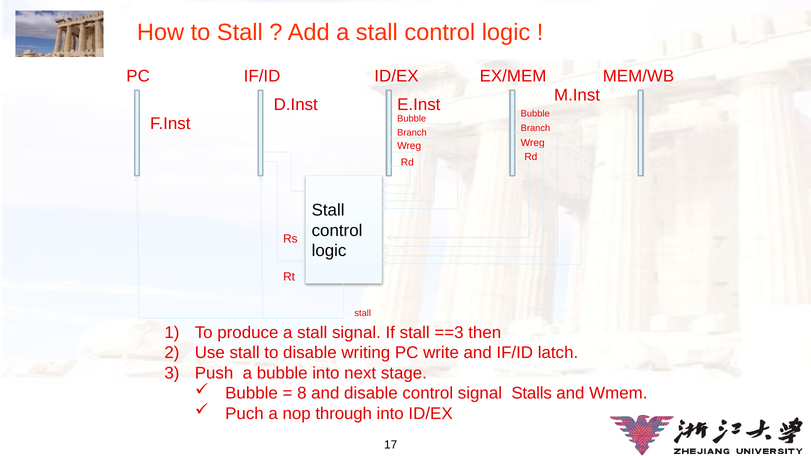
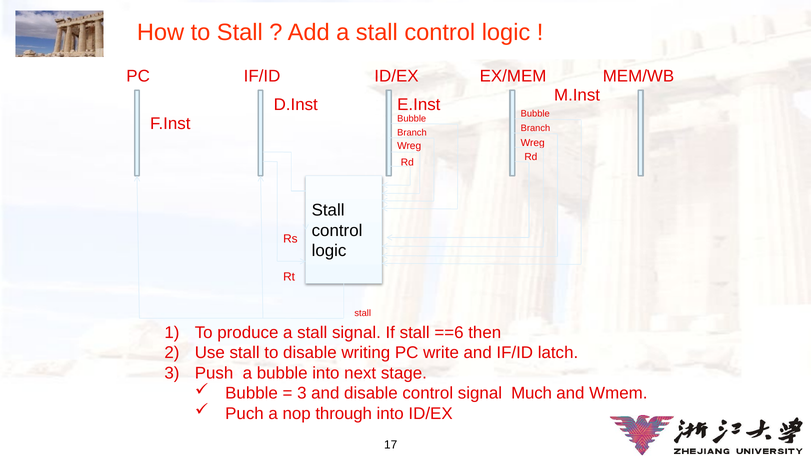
==3: ==3 -> ==6
8 at (302, 394): 8 -> 3
Stalls: Stalls -> Much
